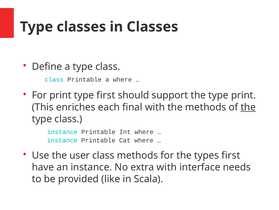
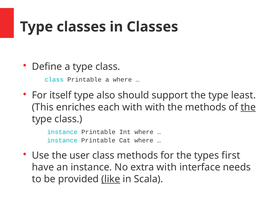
For print: print -> itself
type first: first -> also
type print: print -> least
each final: final -> with
like underline: none -> present
